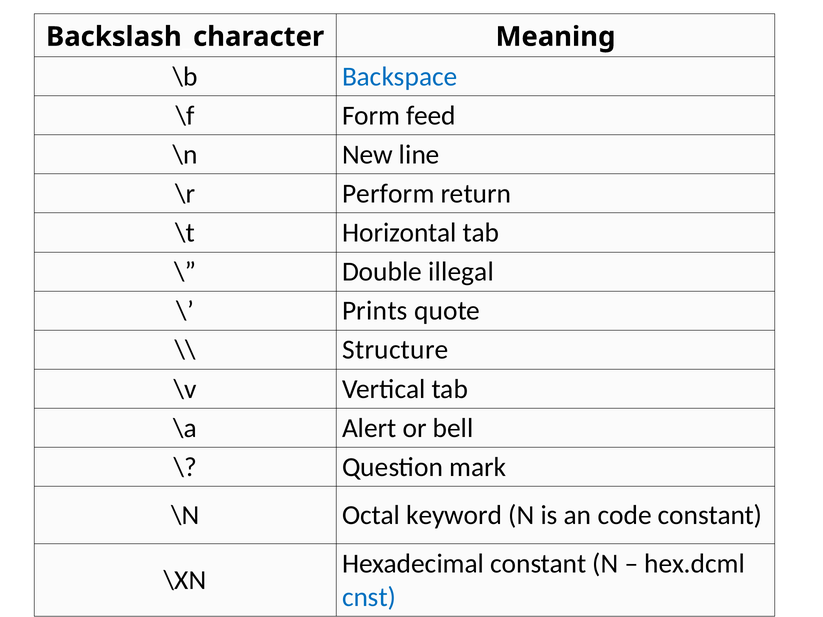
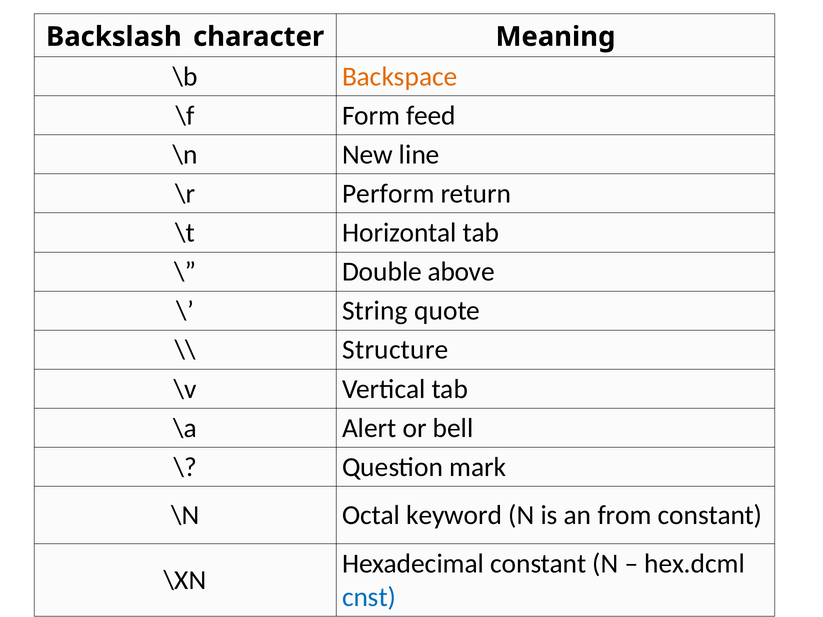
Backspace colour: blue -> orange
illegal: illegal -> above
Prints: Prints -> String
code: code -> from
